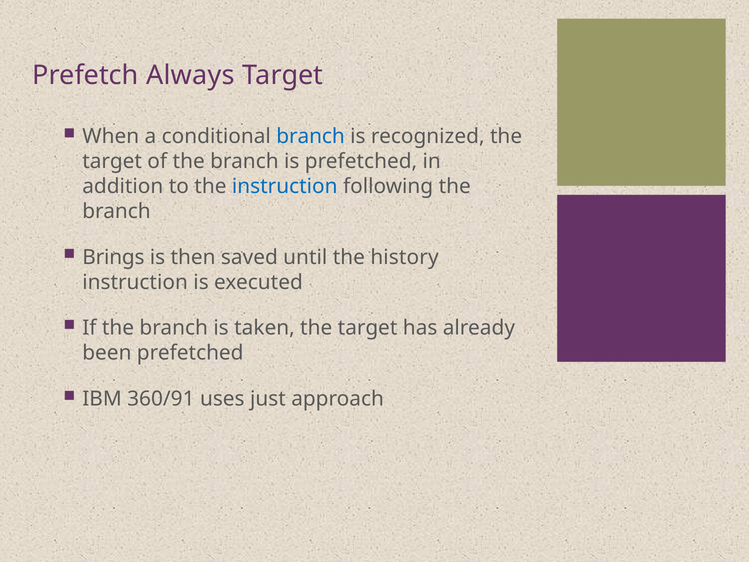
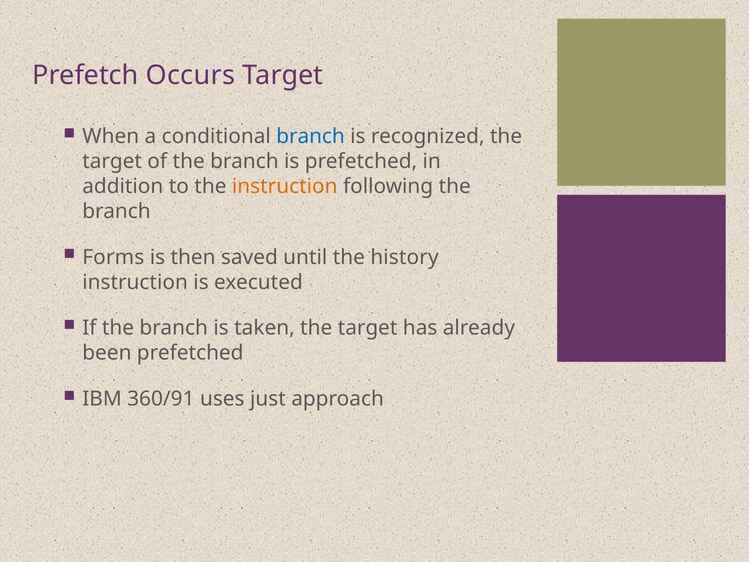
Always: Always -> Occurs
instruction at (285, 186) colour: blue -> orange
Brings: Brings -> Forms
